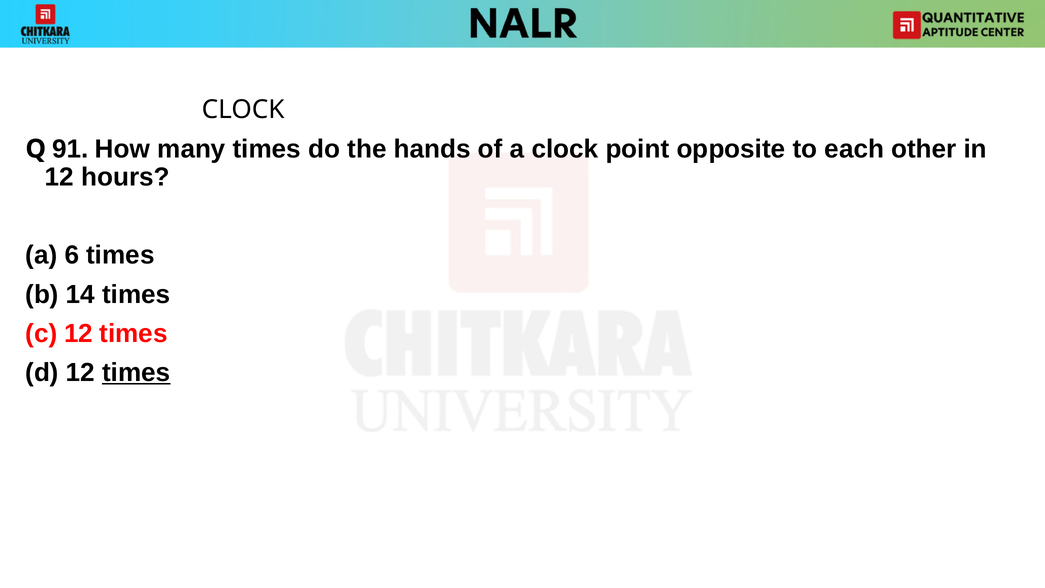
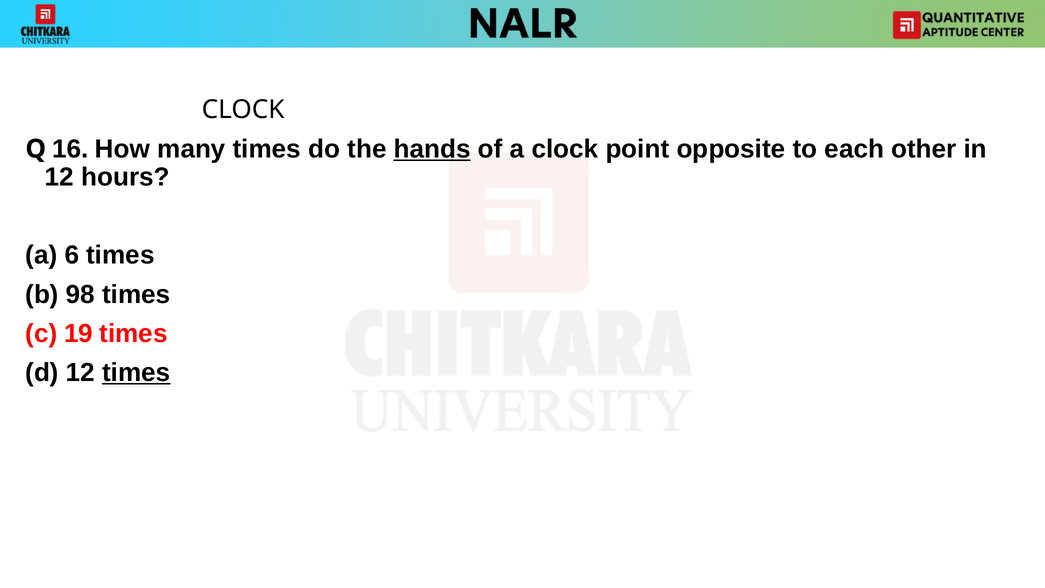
91: 91 -> 16
hands underline: none -> present
14: 14 -> 98
c 12: 12 -> 19
